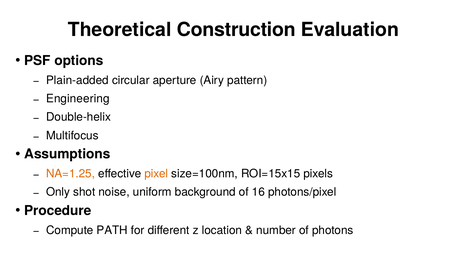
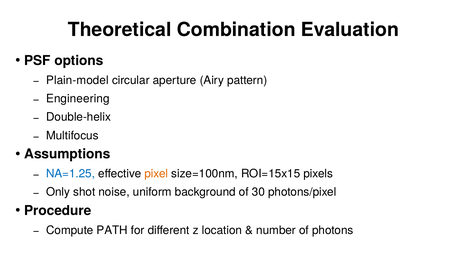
Construction: Construction -> Combination
Plain-added: Plain-added -> Plain-model
NA=1.25 colour: orange -> blue
16: 16 -> 30
